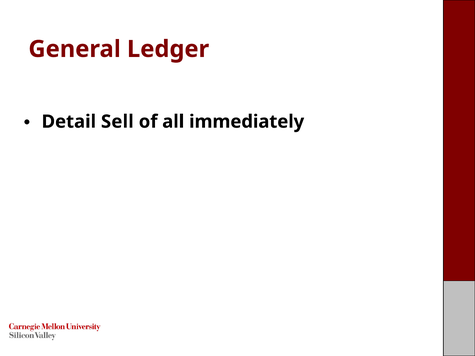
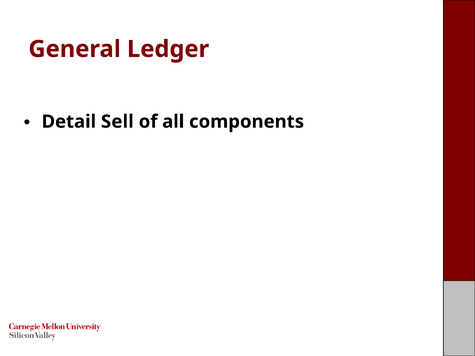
immediately: immediately -> components
